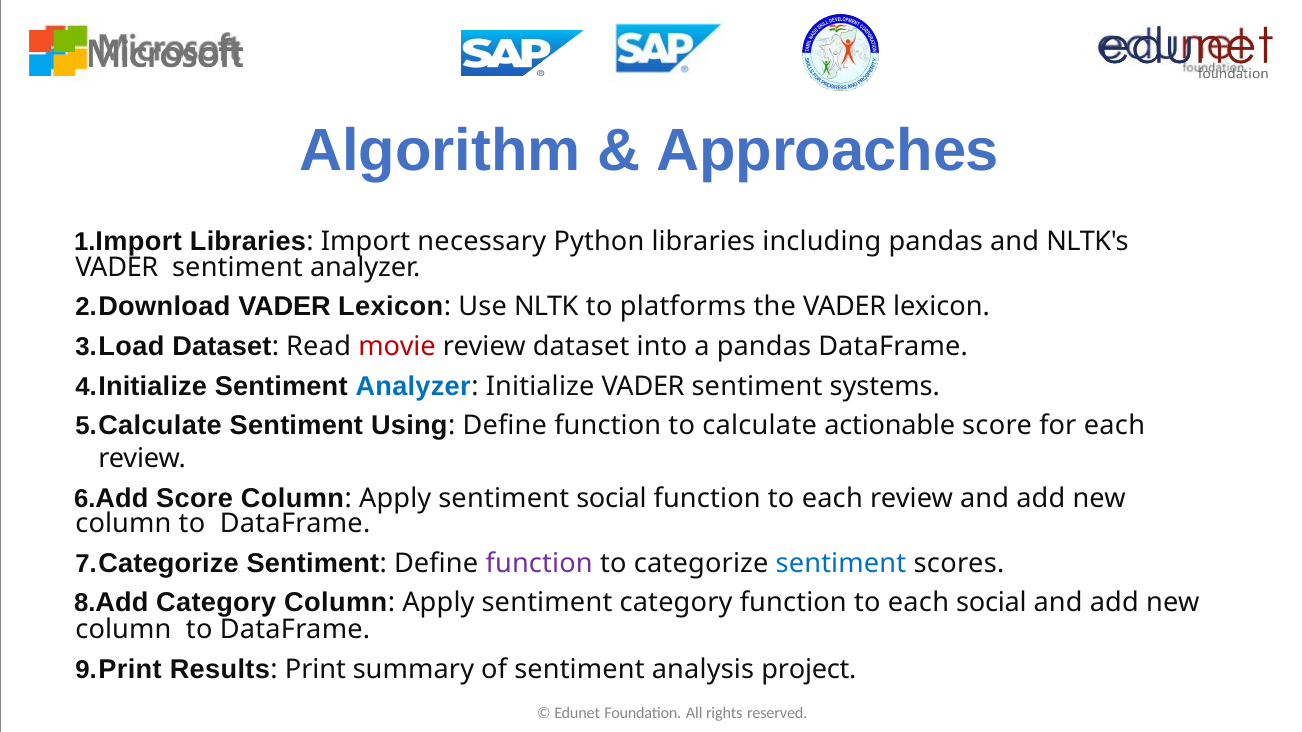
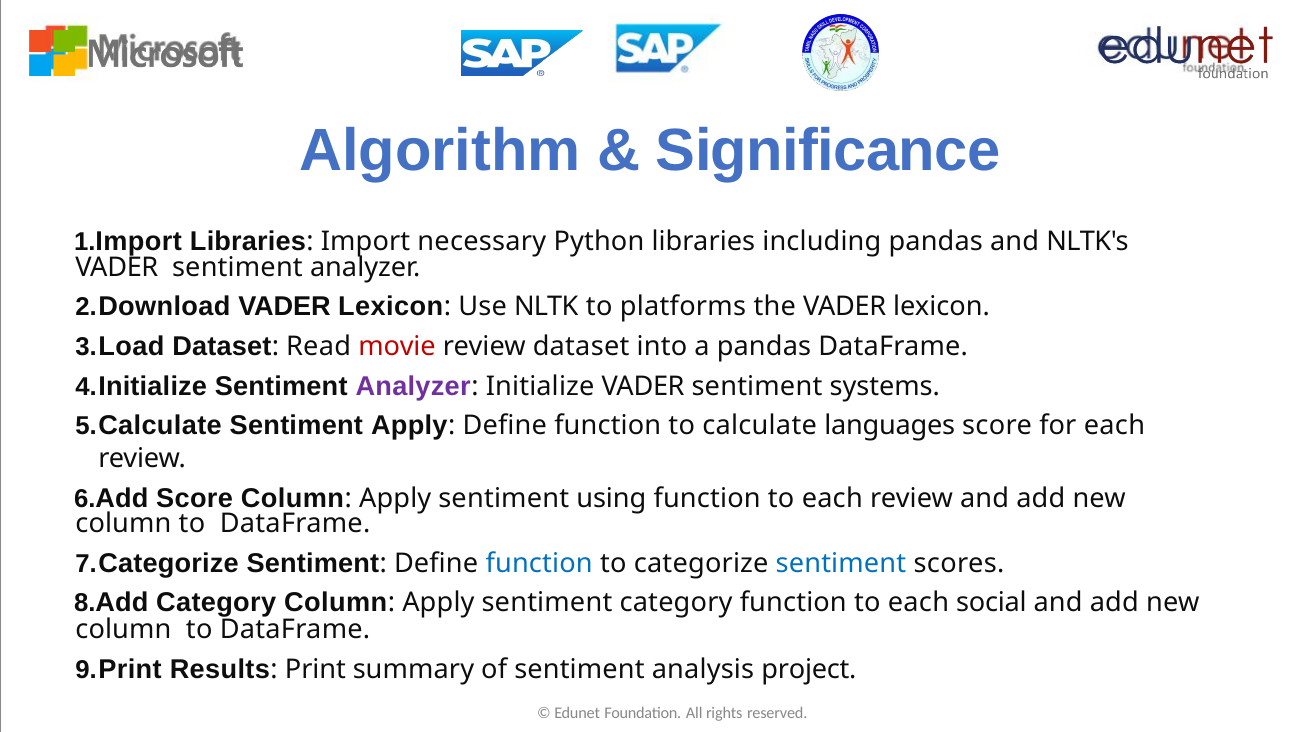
Approaches: Approaches -> Significance
Analyzer at (413, 386) colour: blue -> purple
Sentiment Using: Using -> Apply
actionable: actionable -> languages
sentiment social: social -> using
function at (539, 564) colour: purple -> blue
